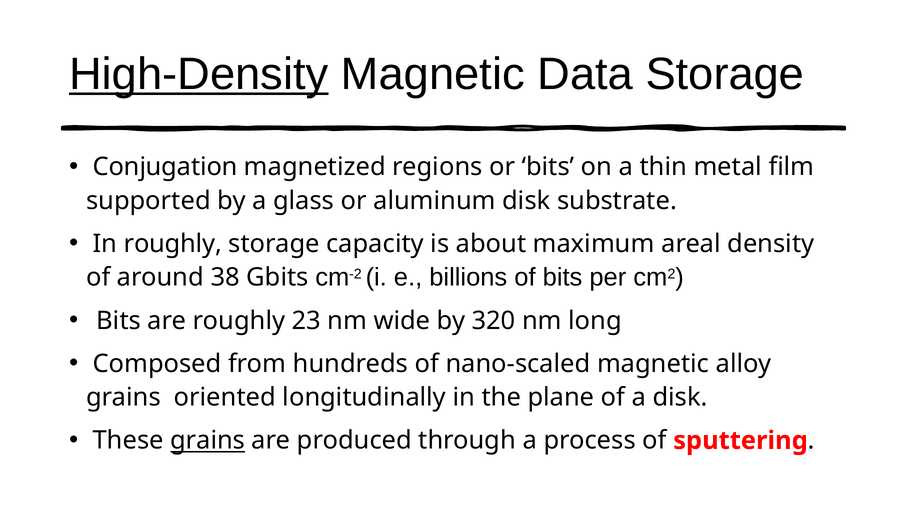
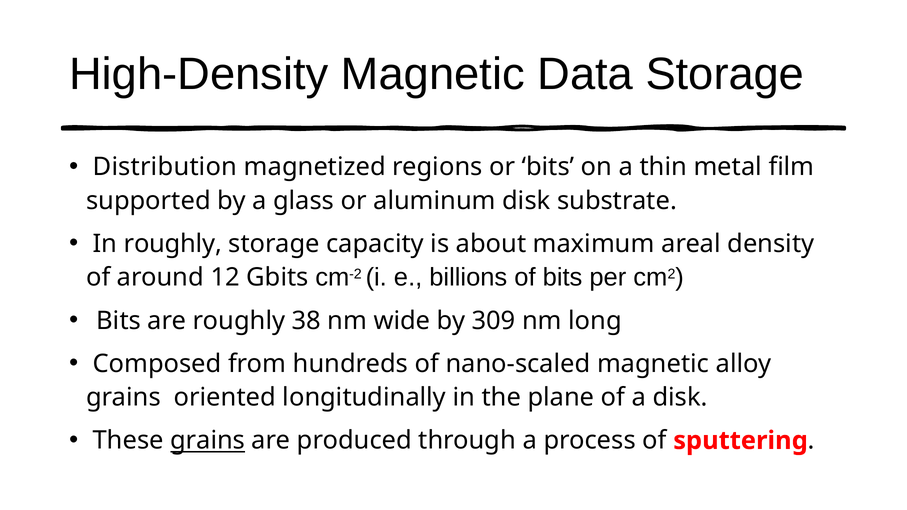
High-Density underline: present -> none
Conjugation: Conjugation -> Distribution
38: 38 -> 12
23: 23 -> 38
320: 320 -> 309
